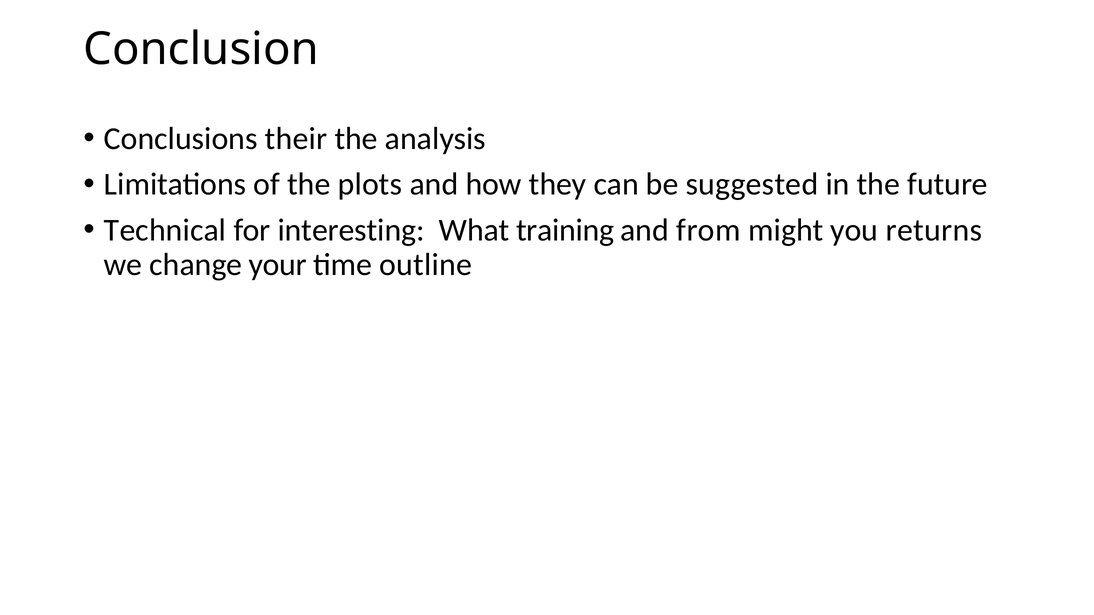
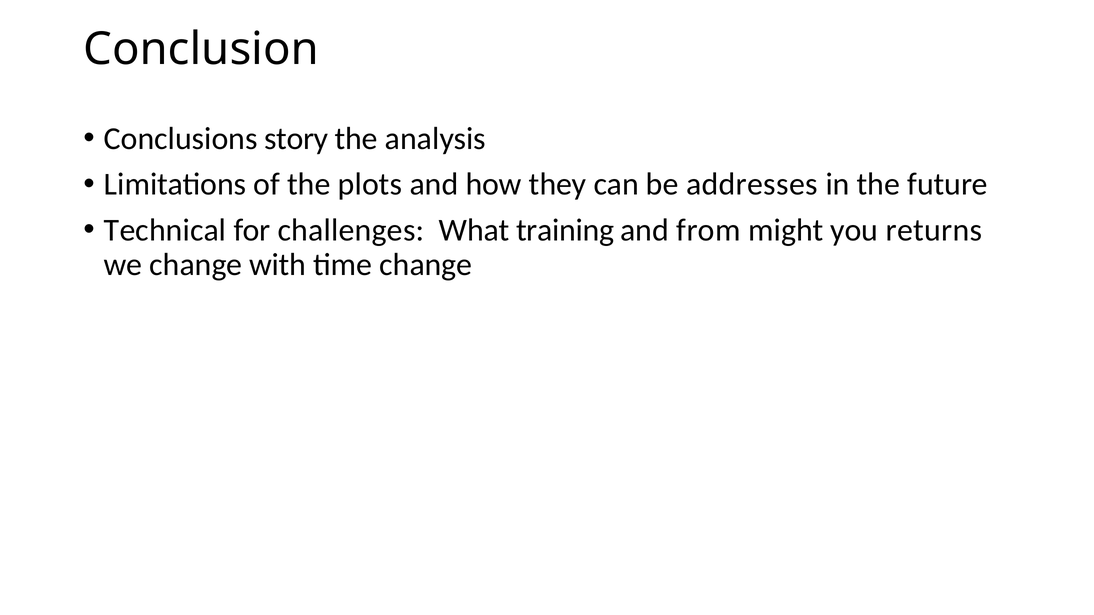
their: their -> story
suggested: suggested -> addresses
interesting: interesting -> challenges
your: your -> with
time outline: outline -> change
